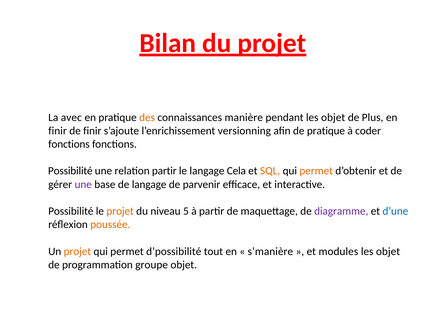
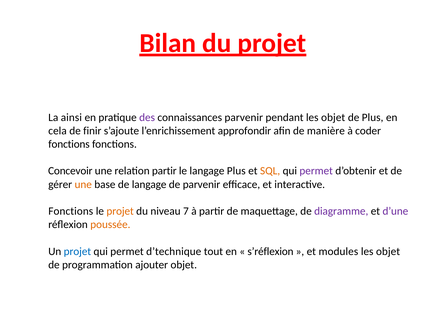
avec: avec -> ainsi
des colour: orange -> purple
connaissances manière: manière -> parvenir
finir at (58, 131): finir -> cela
versionning: versionning -> approfondir
de pratique: pratique -> manière
Possibilité at (70, 171): Possibilité -> Concevoir
langage Cela: Cela -> Plus
permet at (316, 171) colour: orange -> purple
une at (83, 184) colour: purple -> orange
Possibilité at (71, 211): Possibilité -> Fonctions
5: 5 -> 7
d’une colour: blue -> purple
projet at (77, 251) colour: orange -> blue
d’possibilité: d’possibilité -> d’technique
s’manière: s’manière -> s’réflexion
groupe: groupe -> ajouter
